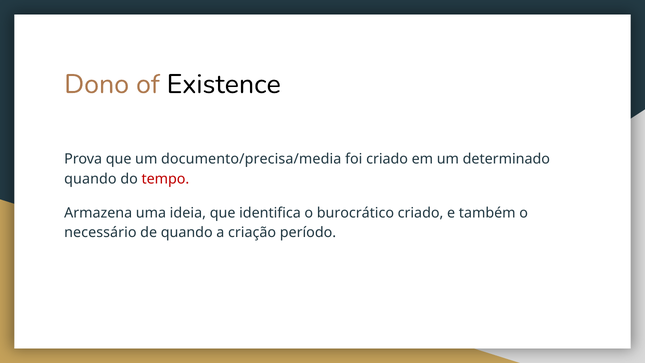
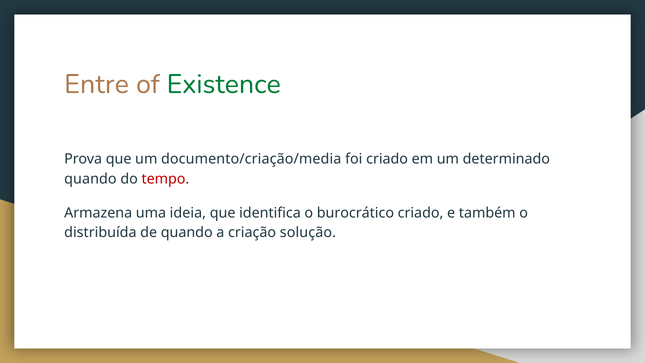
Dono: Dono -> Entre
Existence colour: black -> green
documento/precisa/media: documento/precisa/media -> documento/criação/media
necessário: necessário -> distribuída
período: período -> solução
